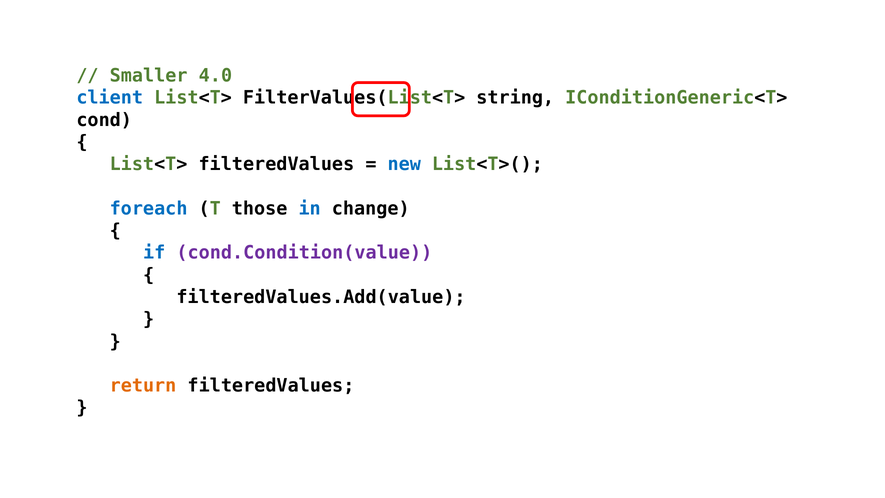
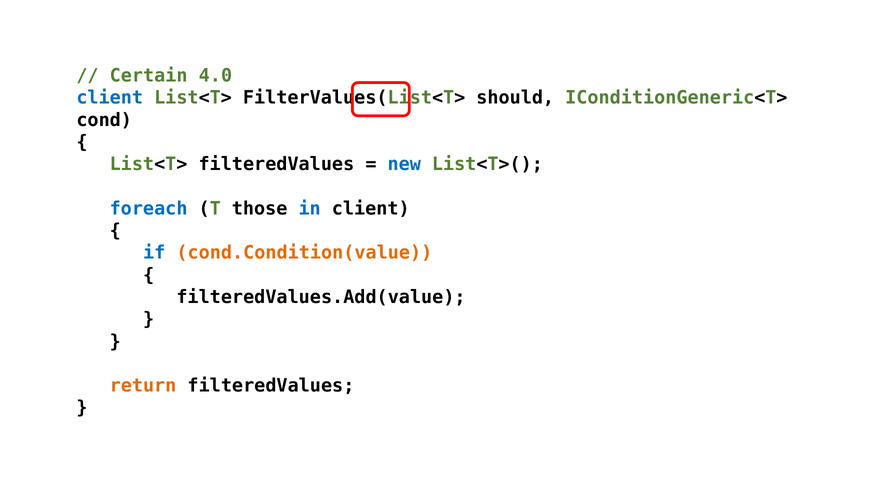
Smaller: Smaller -> Certain
string: string -> should
in change: change -> client
cond.Condition(value colour: purple -> orange
